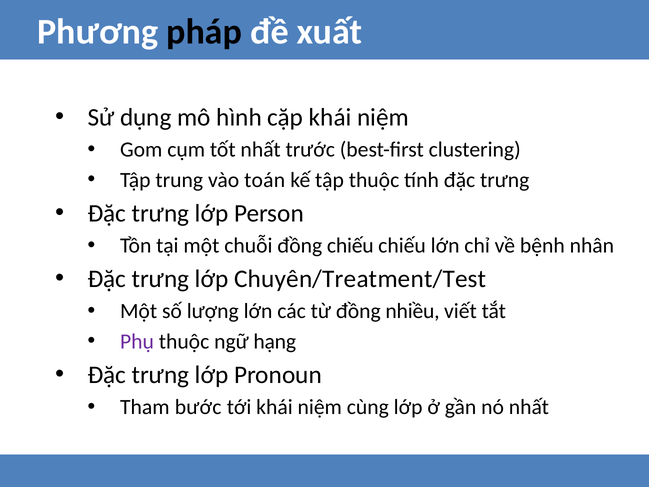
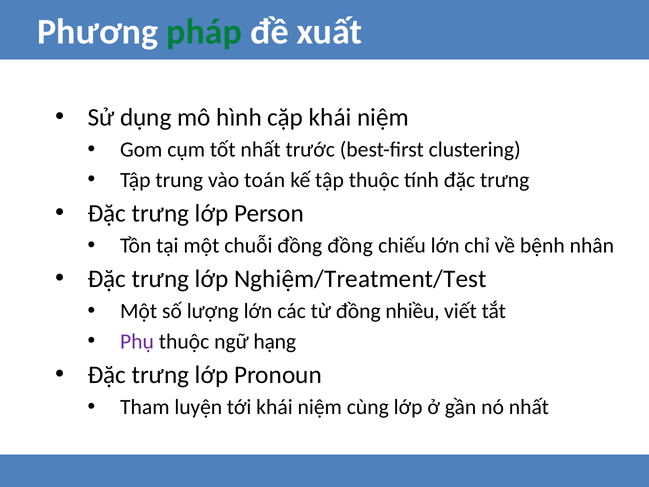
pháp colour: black -> green
đồng chiếu: chiếu -> đồng
Chuyên/Treatment/Test: Chuyên/Treatment/Test -> Nghiệm/Treatment/Test
bước: bước -> luyện
